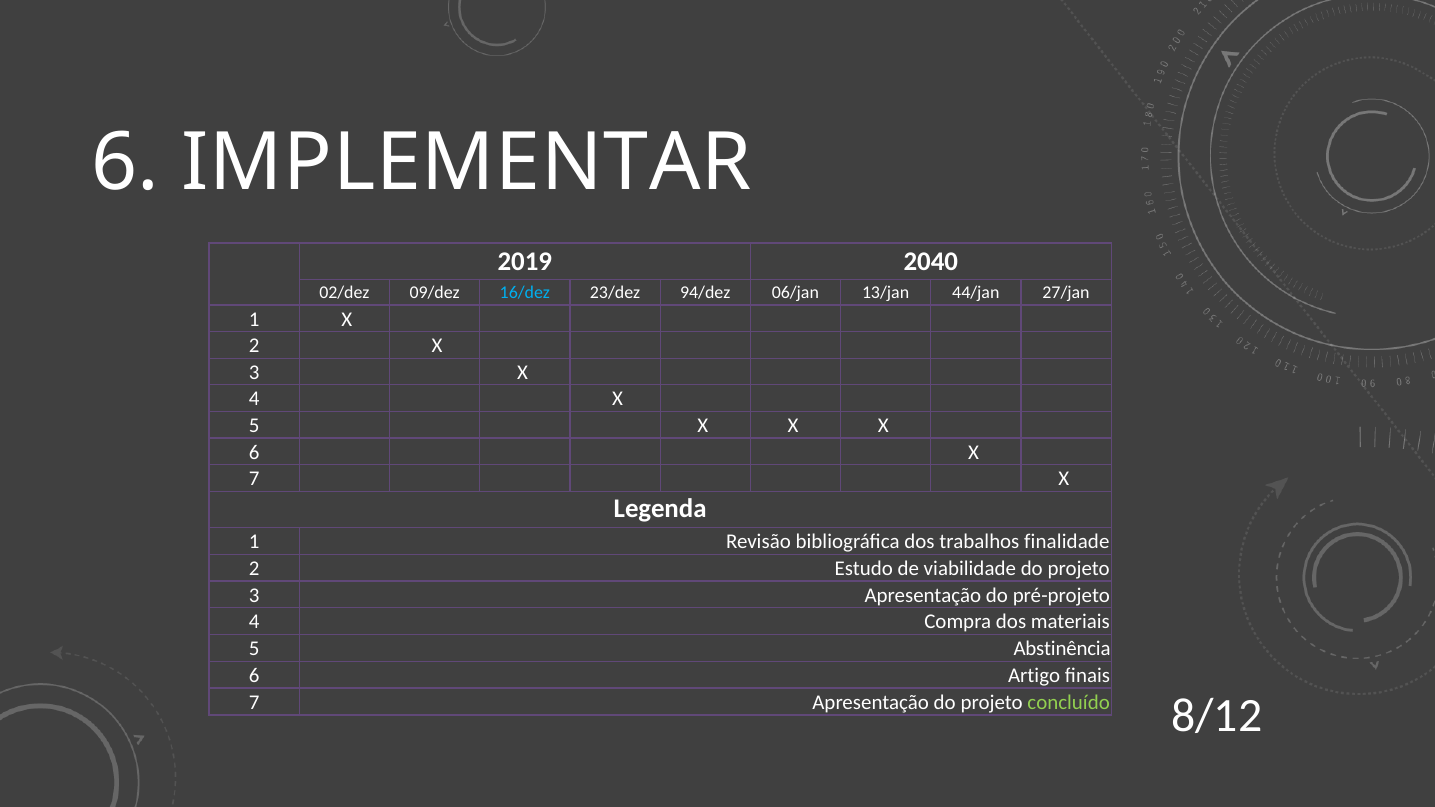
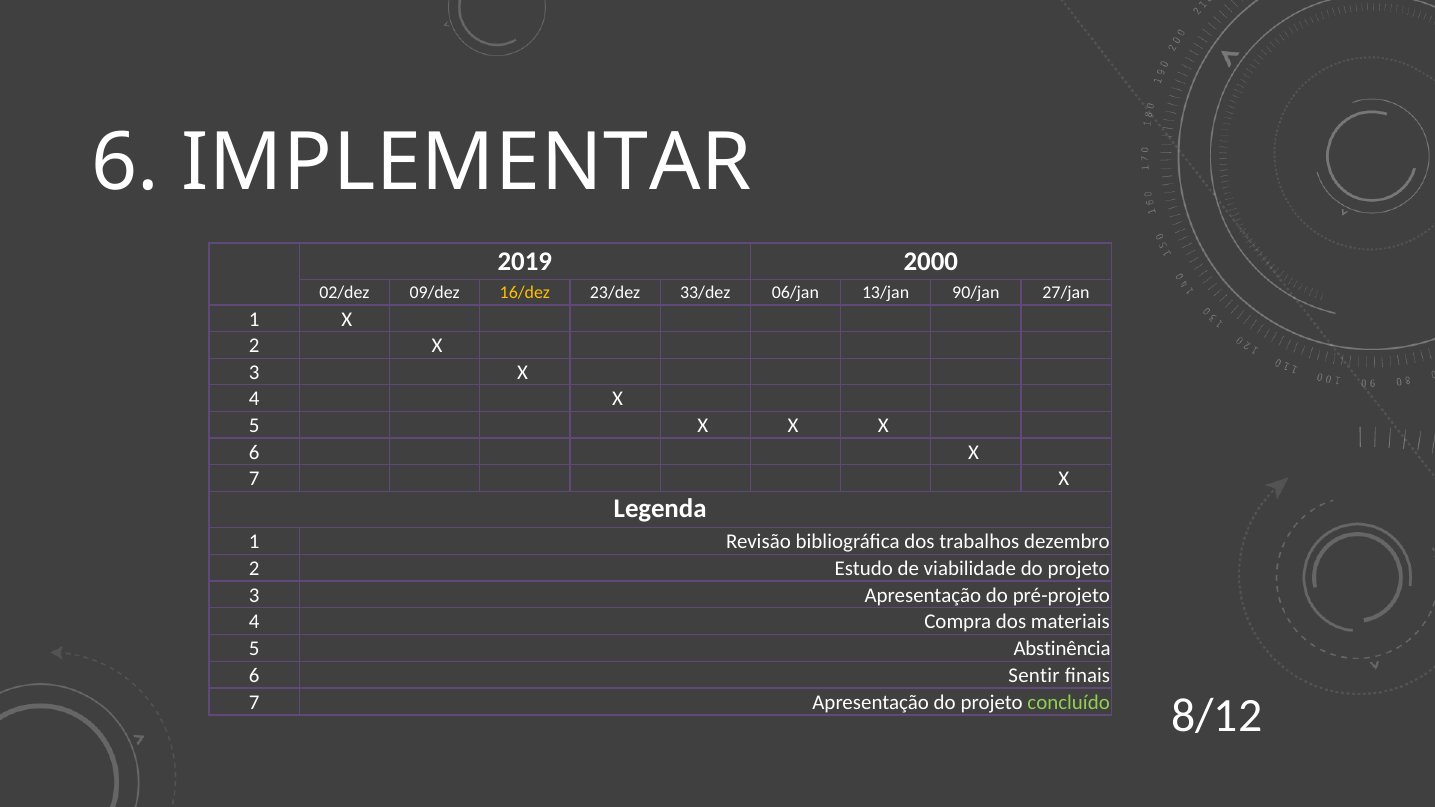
2040: 2040 -> 2000
16/dez colour: light blue -> yellow
94/dez: 94/dez -> 33/dez
44/jan: 44/jan -> 90/jan
finalidade: finalidade -> dezembro
Artigo: Artigo -> Sentir
